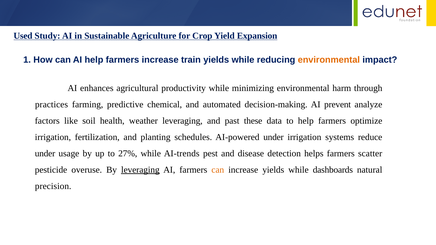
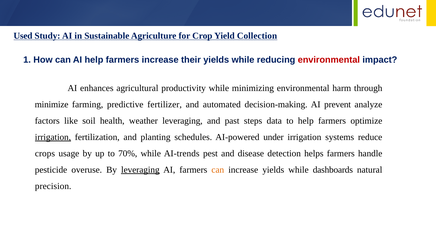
Expansion: Expansion -> Collection
train: train -> their
environmental at (329, 60) colour: orange -> red
practices: practices -> minimize
chemical: chemical -> fertilizer
these: these -> steps
irrigation at (53, 137) underline: none -> present
under at (45, 154): under -> crops
27%: 27% -> 70%
scatter: scatter -> handle
